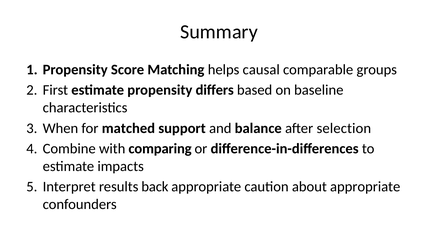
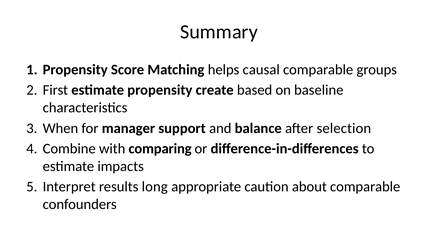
differs: differs -> create
matched: matched -> manager
back: back -> long
about appropriate: appropriate -> comparable
